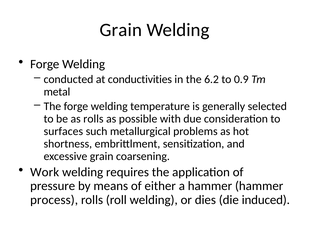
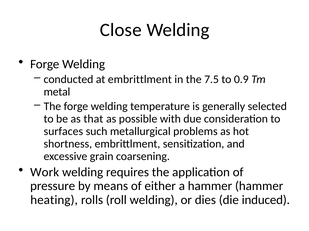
Grain at (121, 30): Grain -> Close
at conductivities: conductivities -> embrittlment
6.2: 6.2 -> 7.5
as rolls: rolls -> that
process: process -> heating
